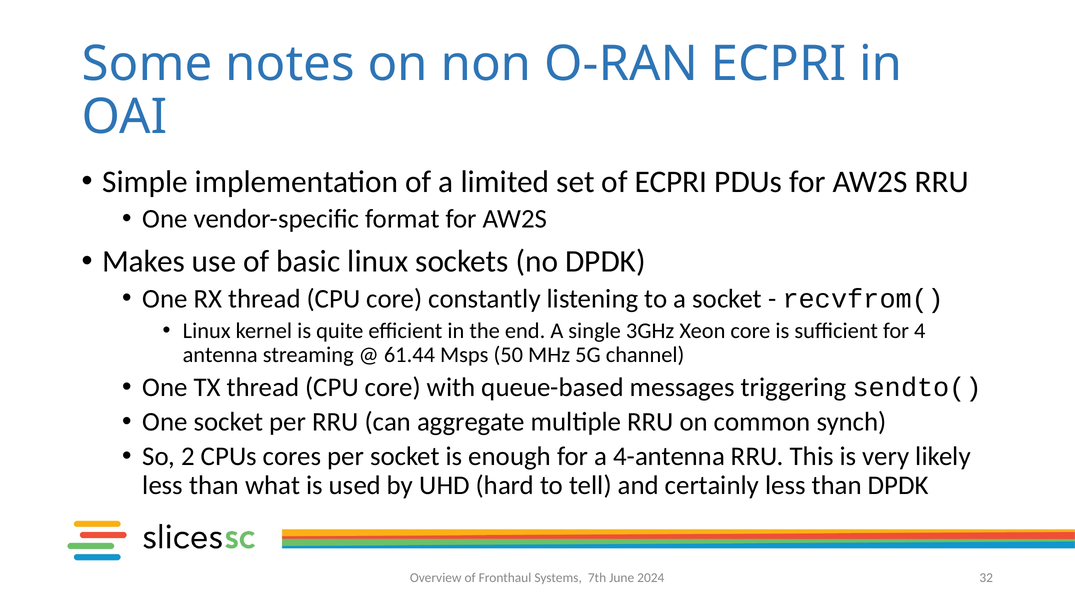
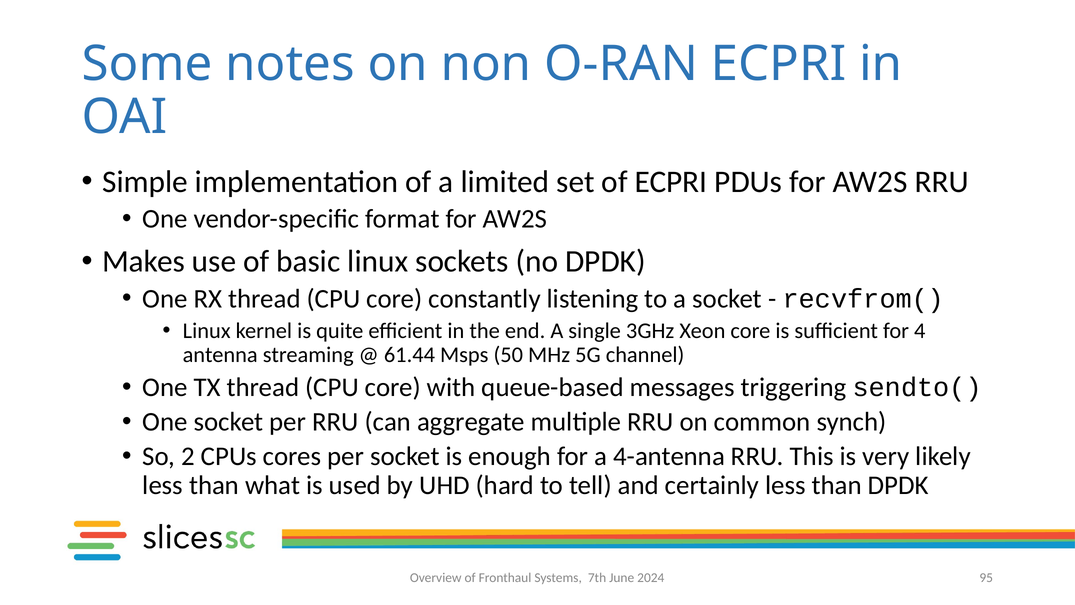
32: 32 -> 95
